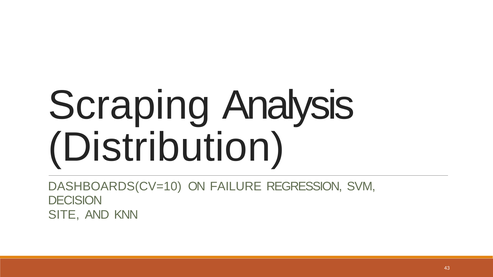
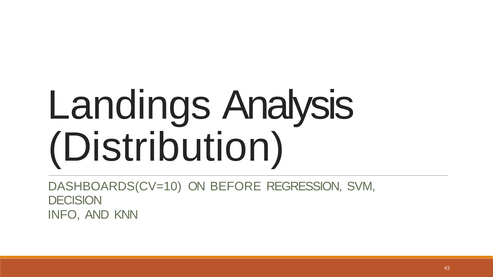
Scraping: Scraping -> Landings
FAILURE: FAILURE -> BEFORE
SITE: SITE -> INFO
